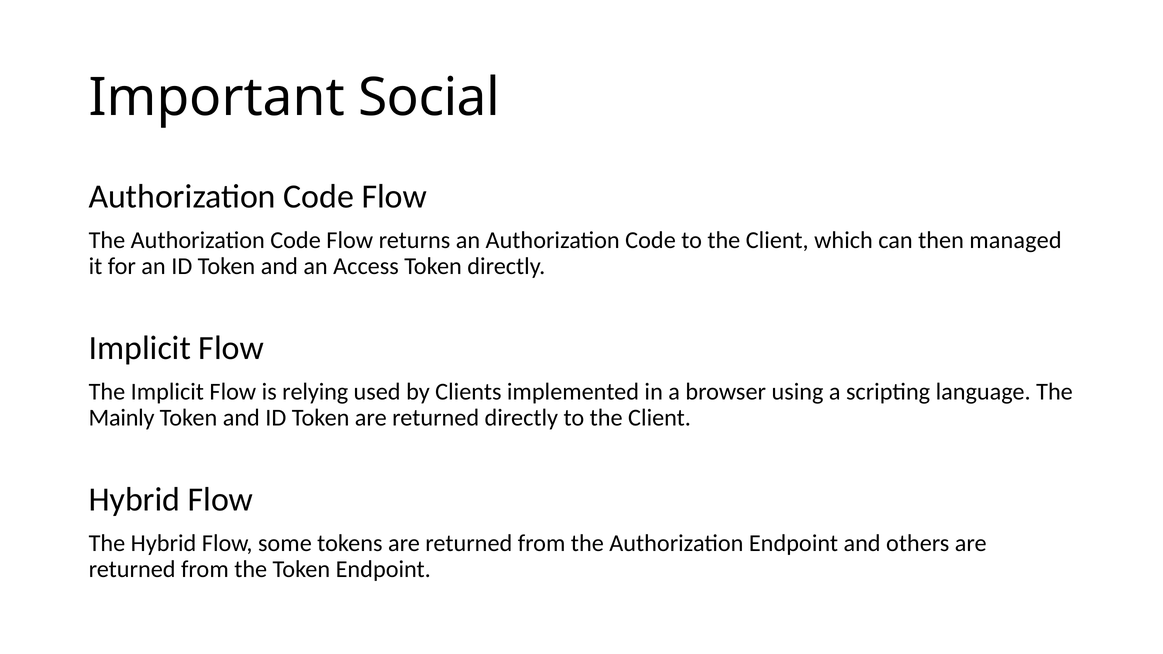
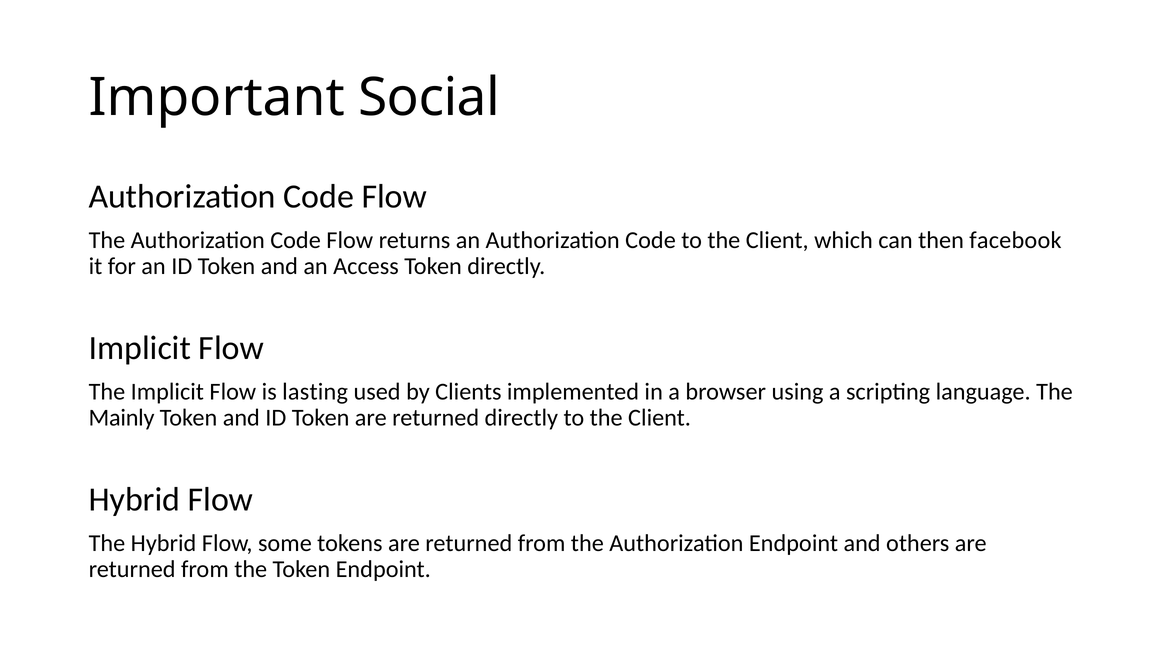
managed: managed -> facebook
relying: relying -> lasting
